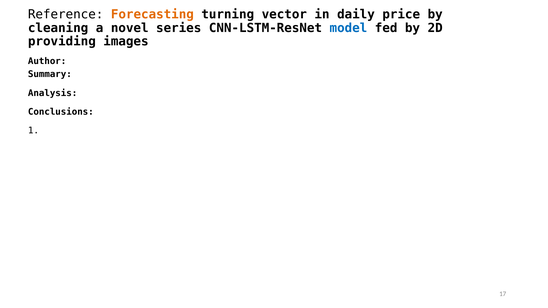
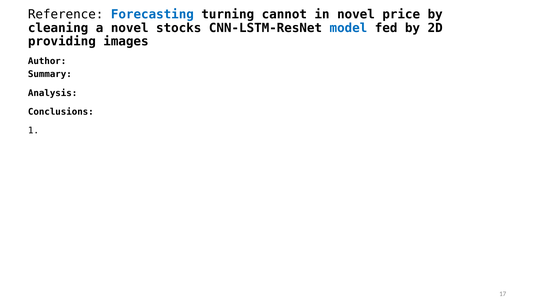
Forecasting colour: orange -> blue
vector: vector -> cannot
in daily: daily -> novel
series: series -> stocks
